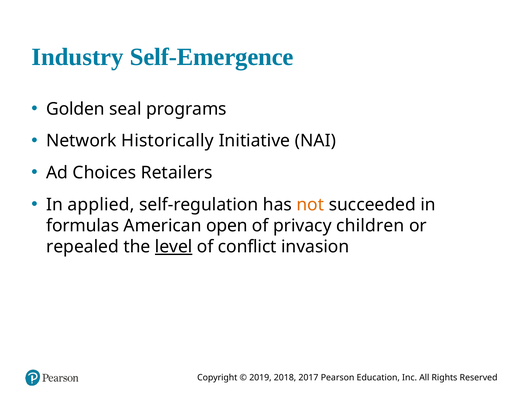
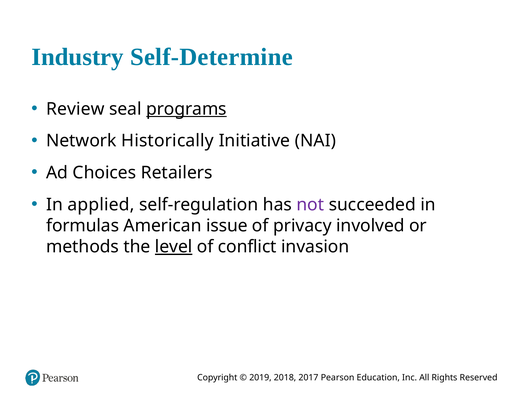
Self-Emergence: Self-Emergence -> Self-Determine
Golden: Golden -> Review
programs underline: none -> present
not colour: orange -> purple
open: open -> issue
children: children -> involved
repealed: repealed -> methods
